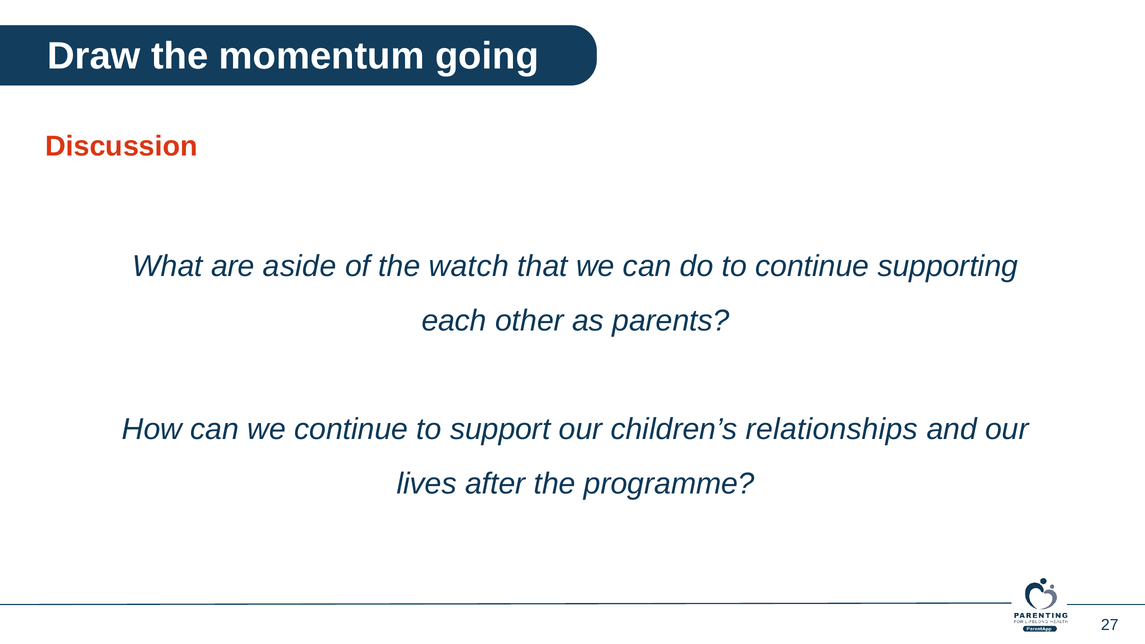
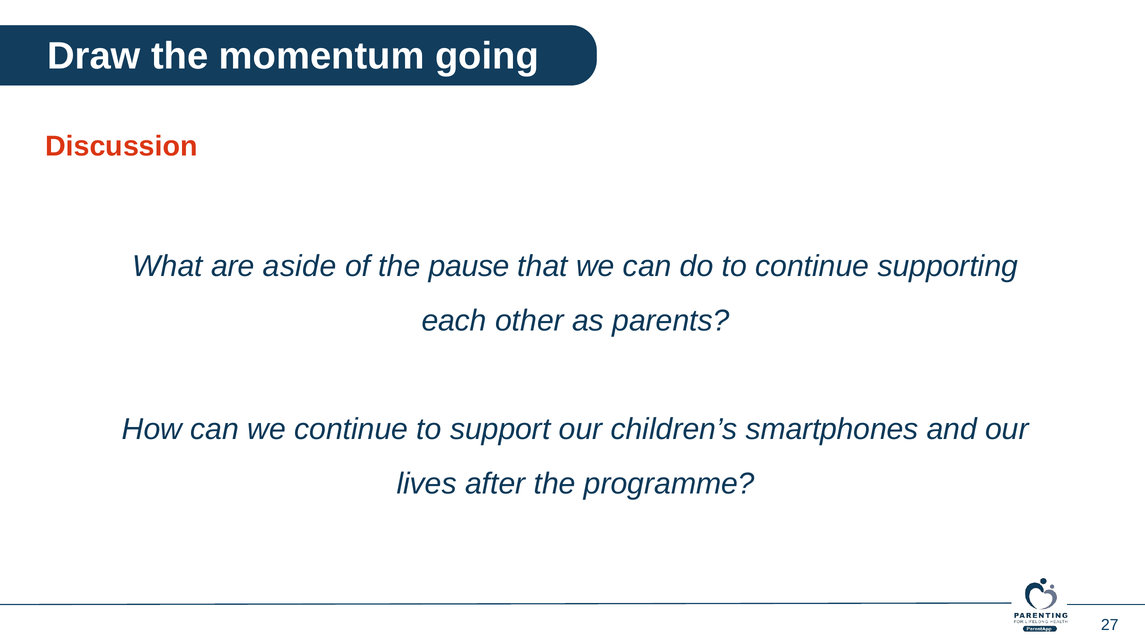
watch: watch -> pause
relationships: relationships -> smartphones
